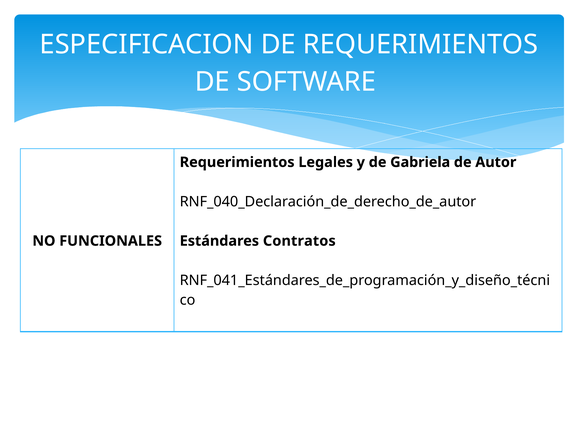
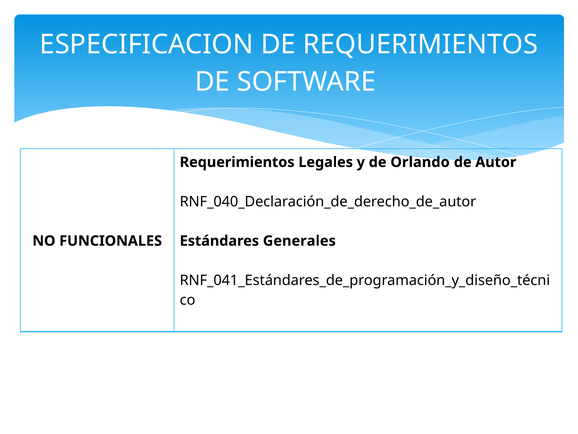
Gabriela: Gabriela -> Orlando
Contratos: Contratos -> Generales
